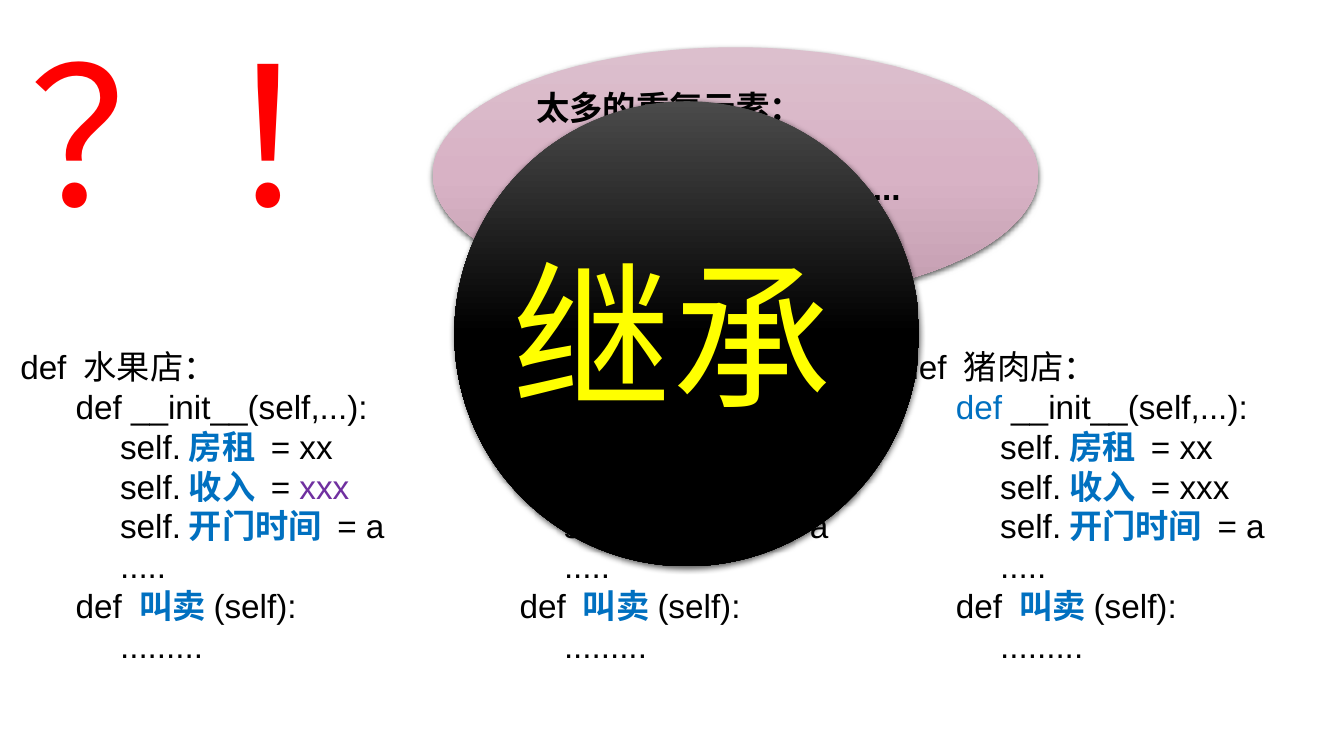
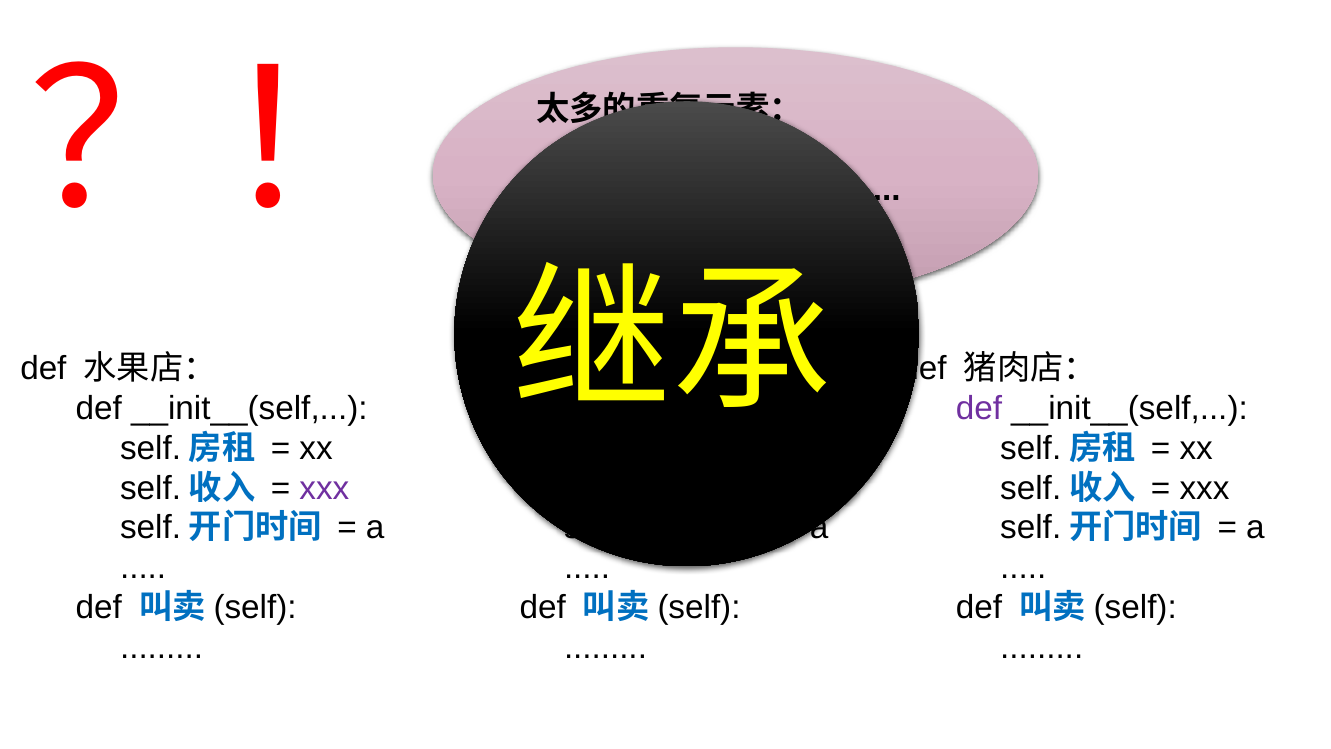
def at (979, 408) colour: blue -> purple
